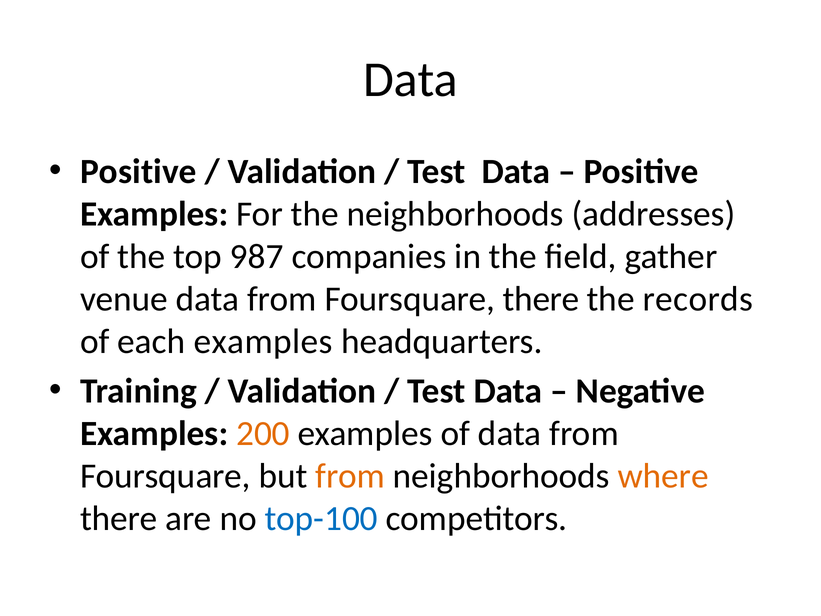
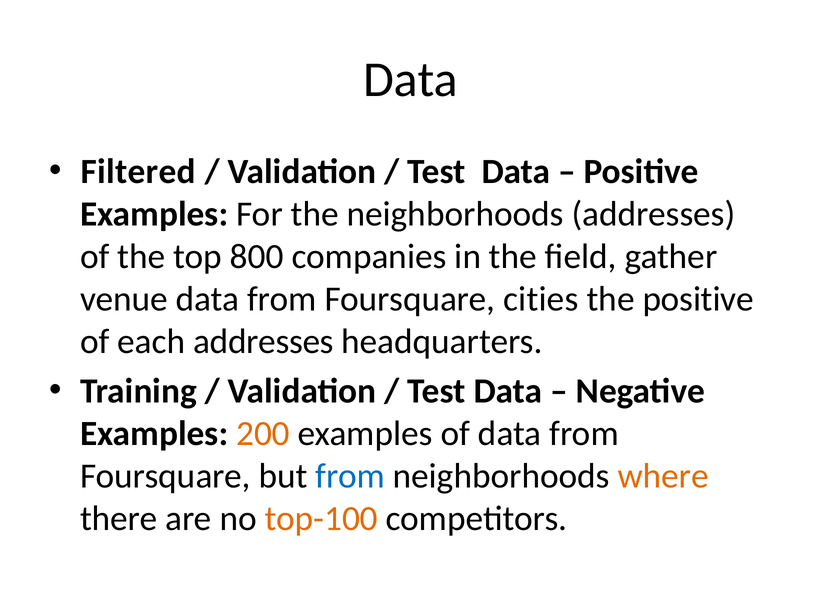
Positive at (138, 171): Positive -> Filtered
987: 987 -> 800
Foursquare there: there -> cities
the records: records -> positive
each examples: examples -> addresses
from at (350, 476) colour: orange -> blue
top-100 colour: blue -> orange
